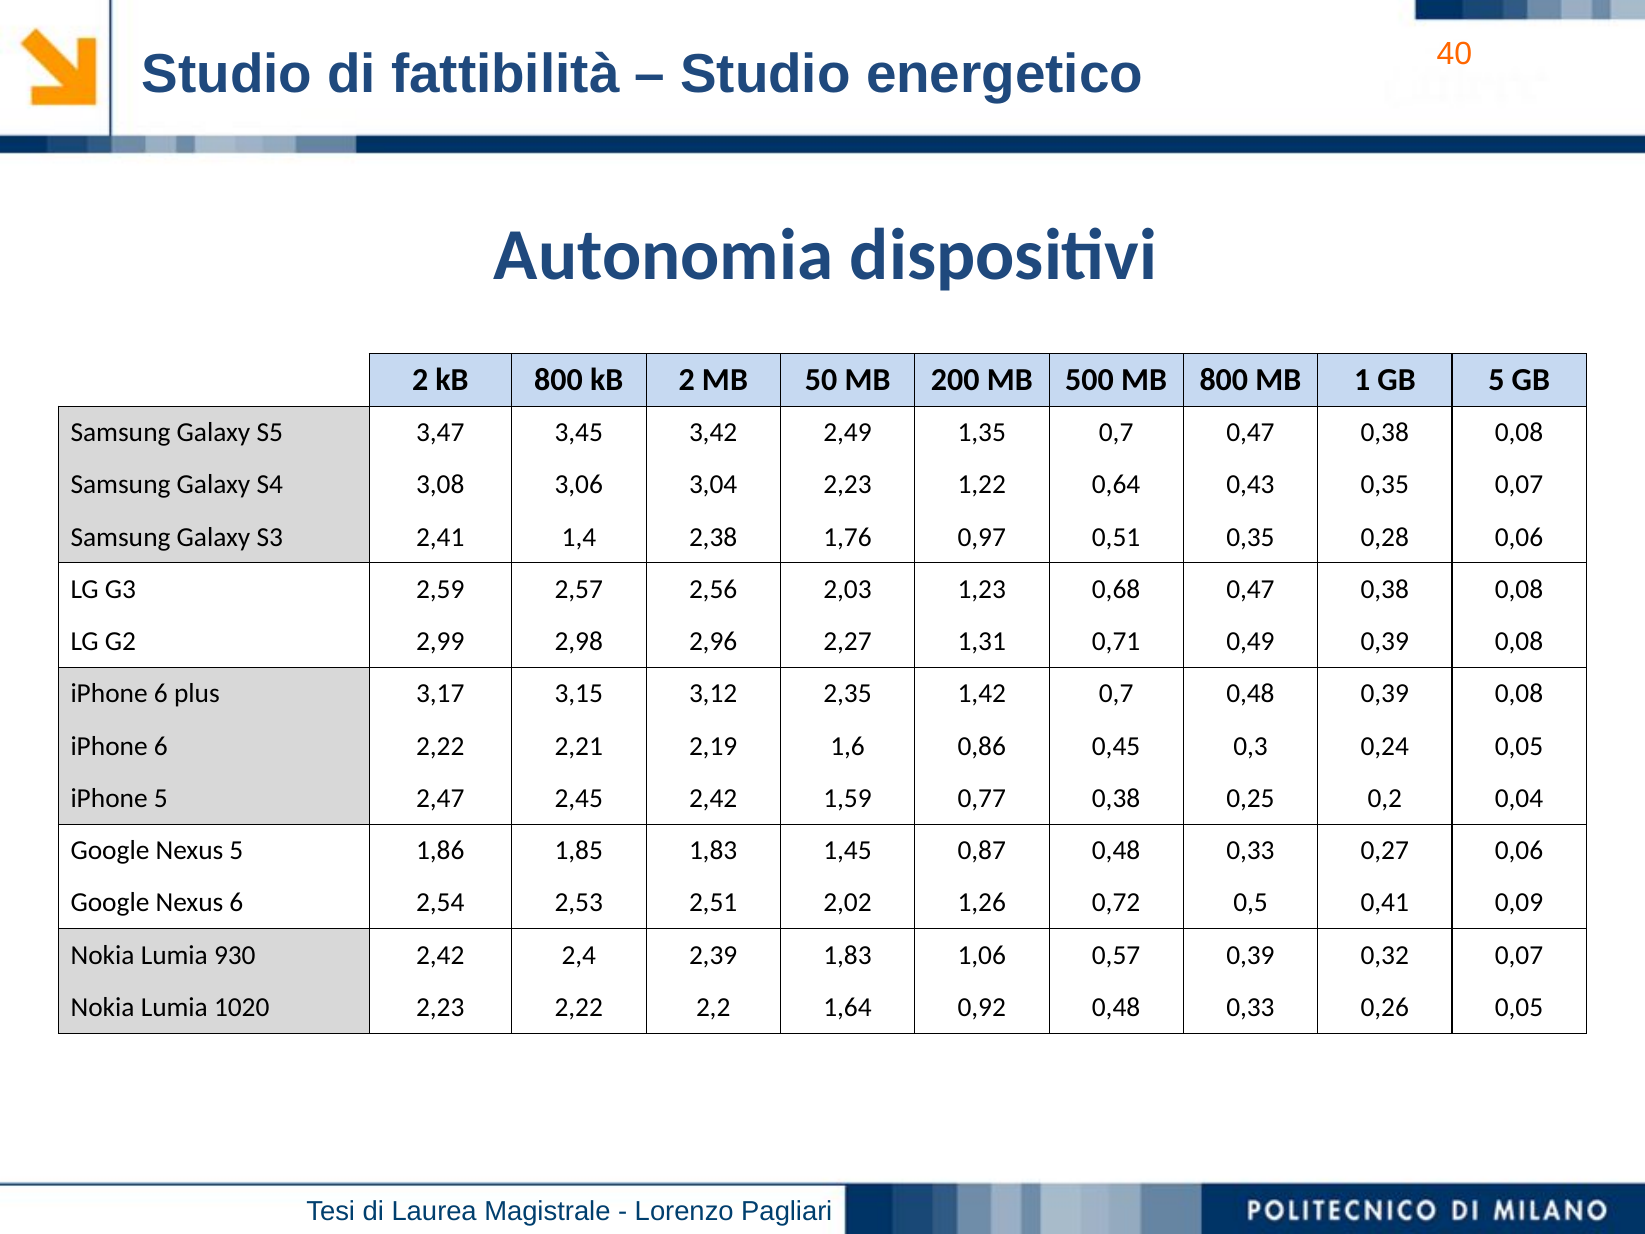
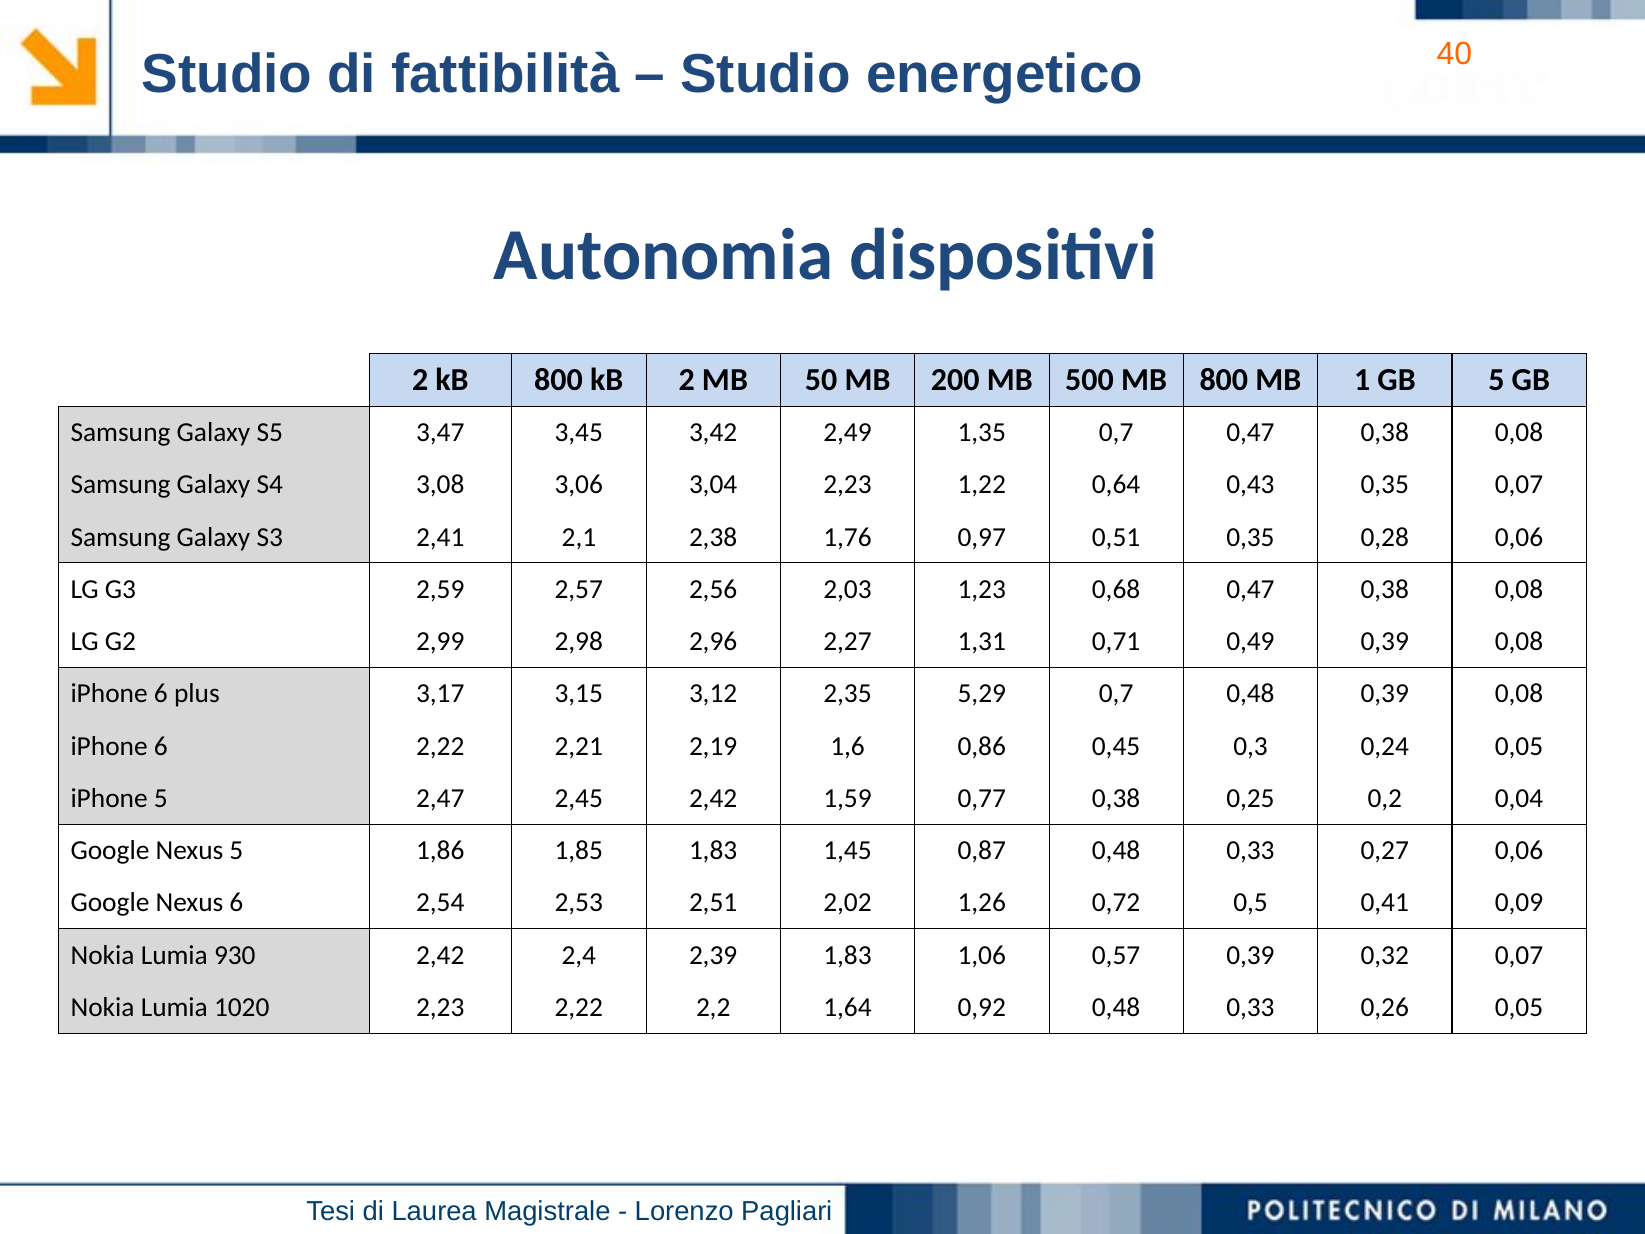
1,4: 1,4 -> 2,1
1,42: 1,42 -> 5,29
